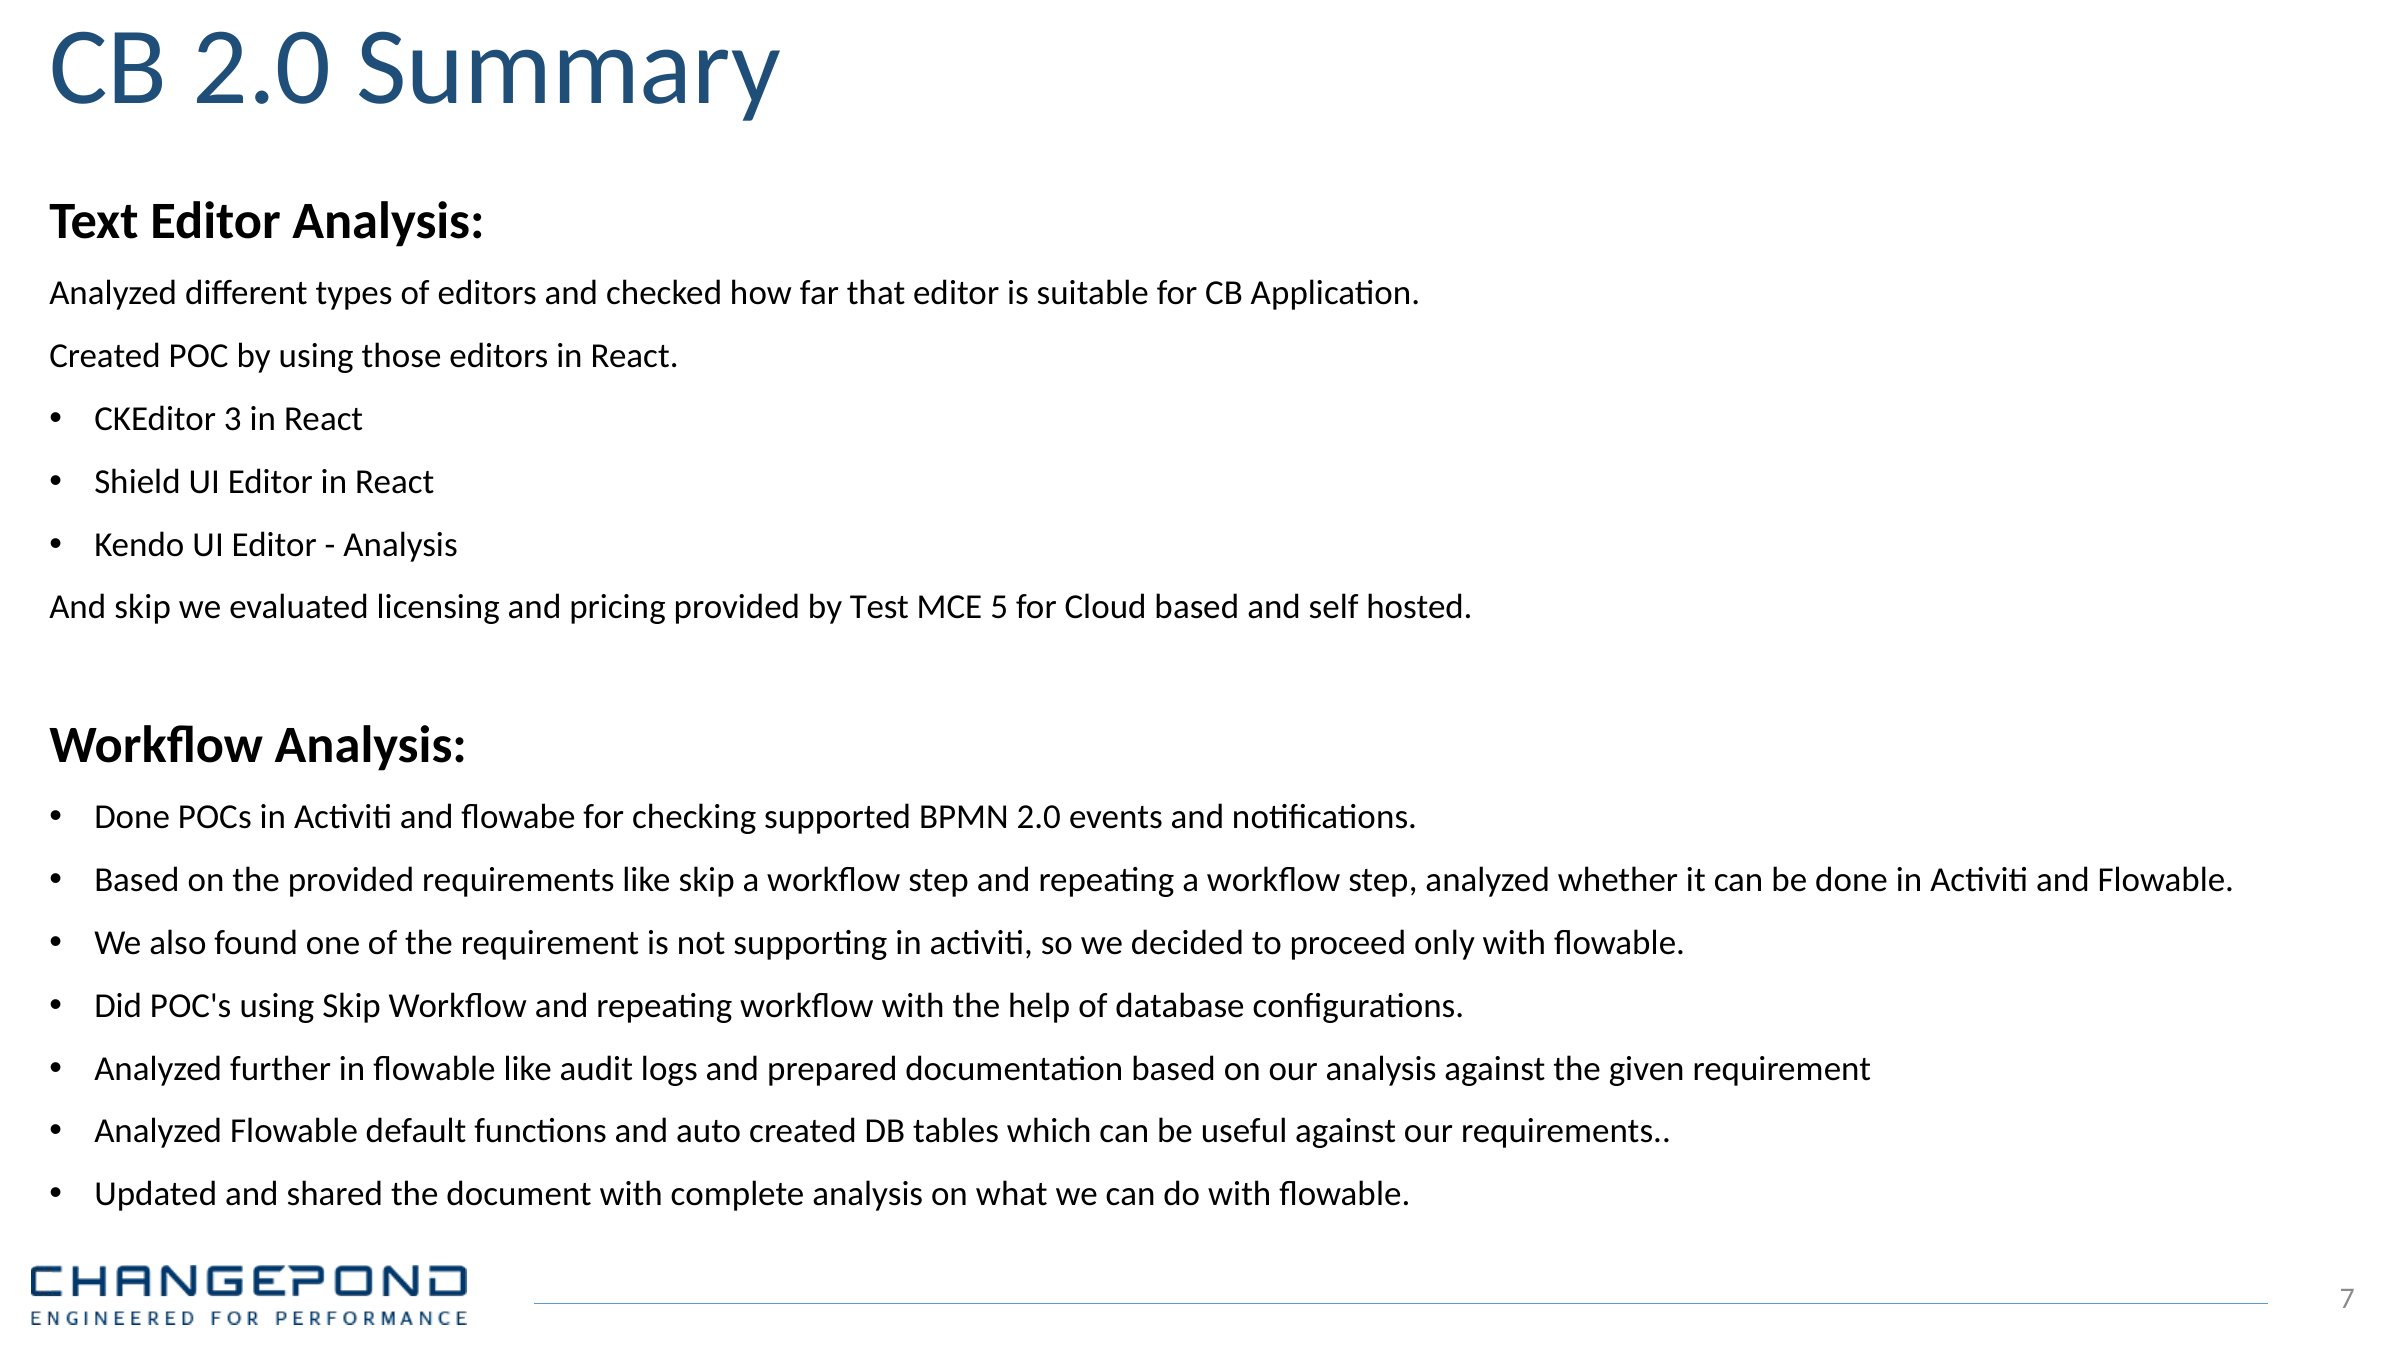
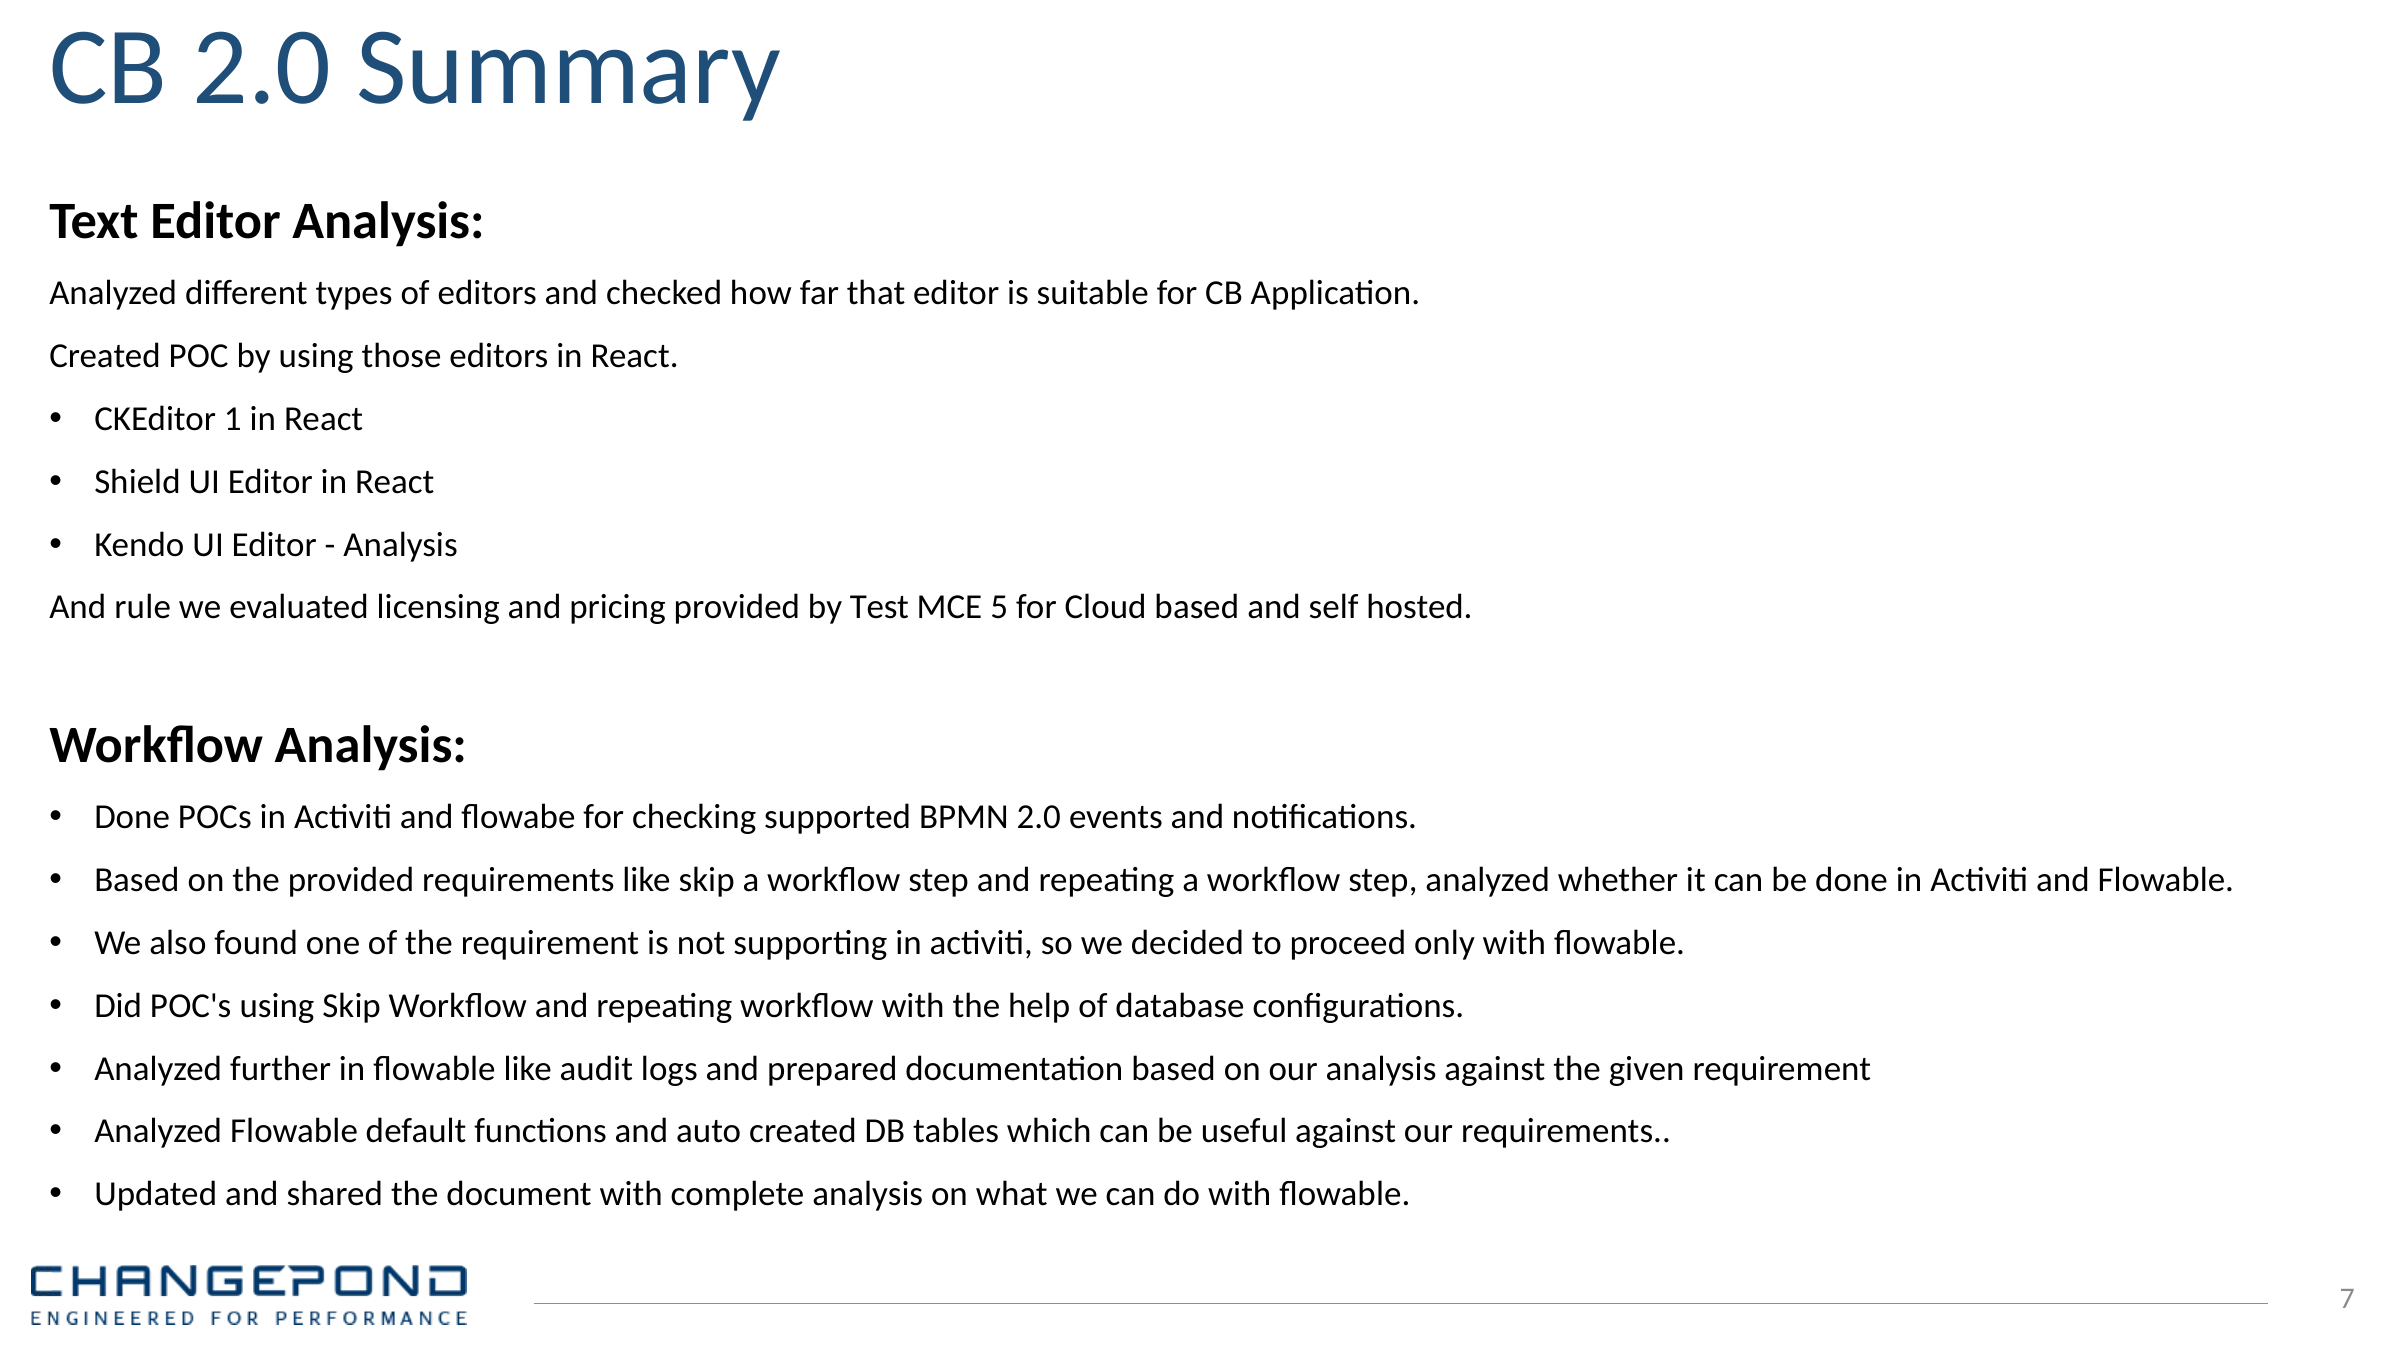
3: 3 -> 1
And skip: skip -> rule
